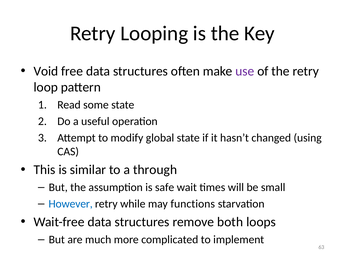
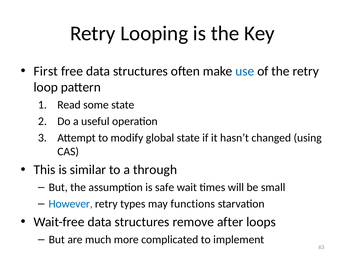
Void: Void -> First
use colour: purple -> blue
while: while -> types
both: both -> after
